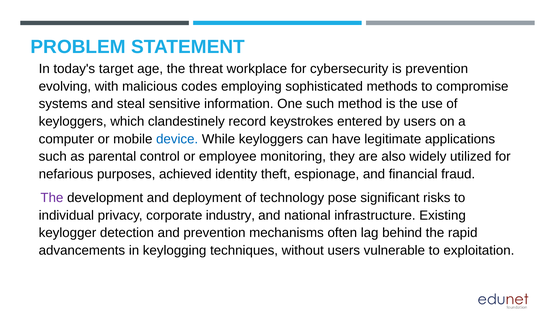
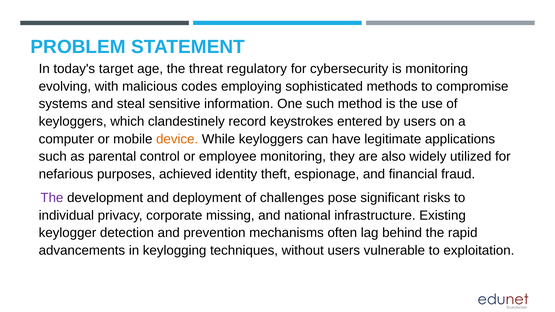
workplace: workplace -> regulatory
is prevention: prevention -> monitoring
device colour: blue -> orange
technology: technology -> challenges
industry: industry -> missing
